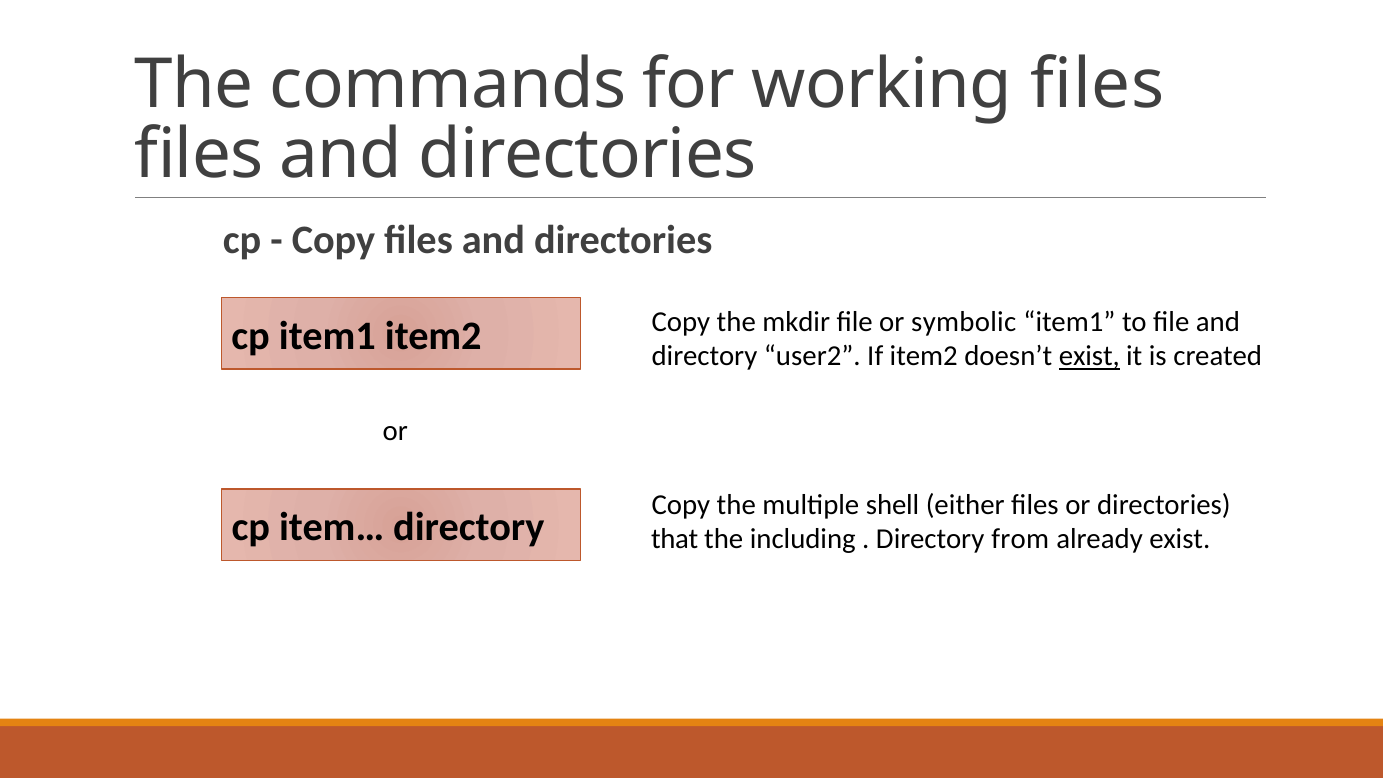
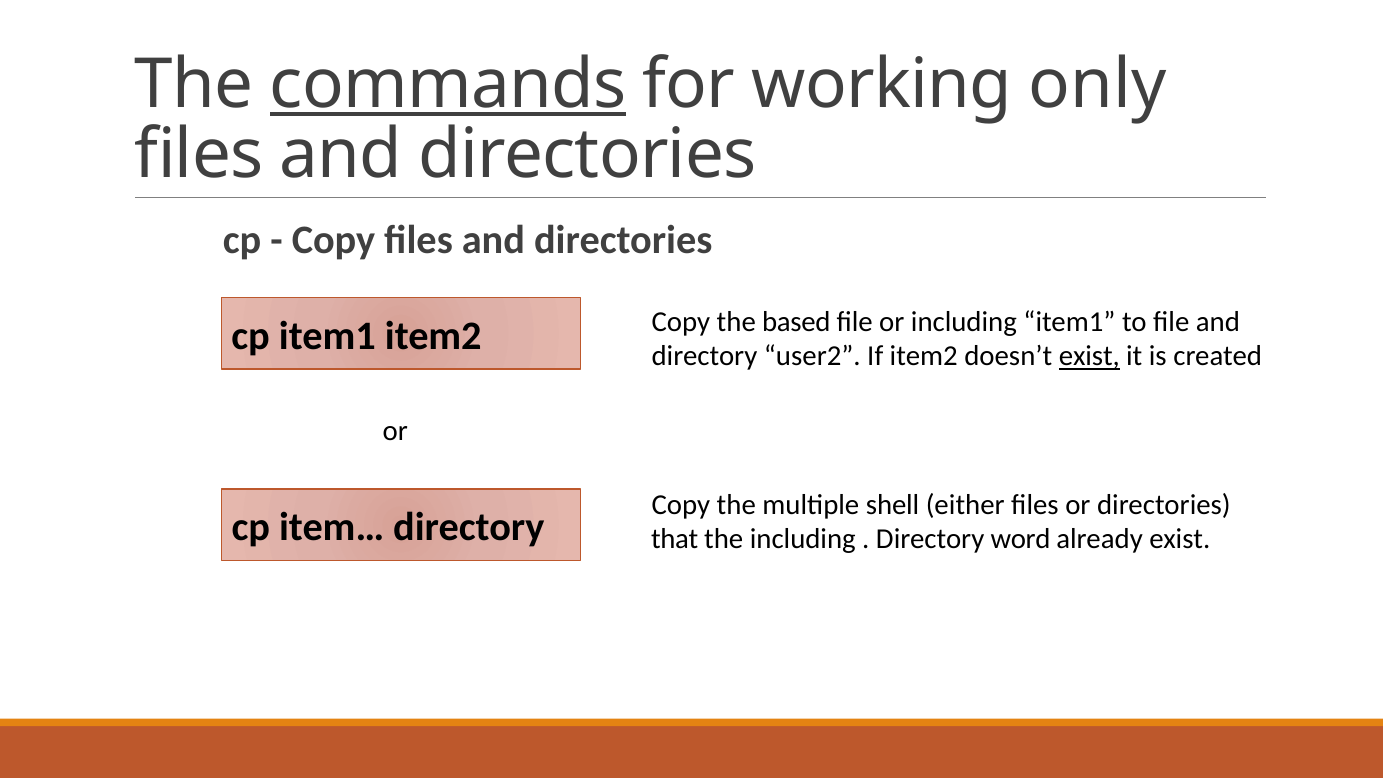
commands underline: none -> present
working files: files -> only
mkdir: mkdir -> based
or symbolic: symbolic -> including
from: from -> word
